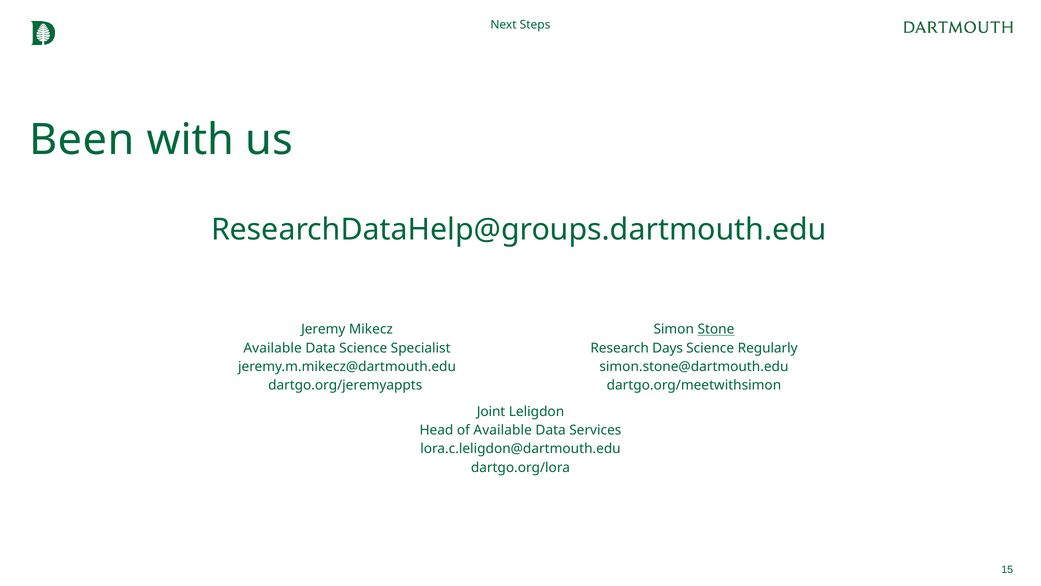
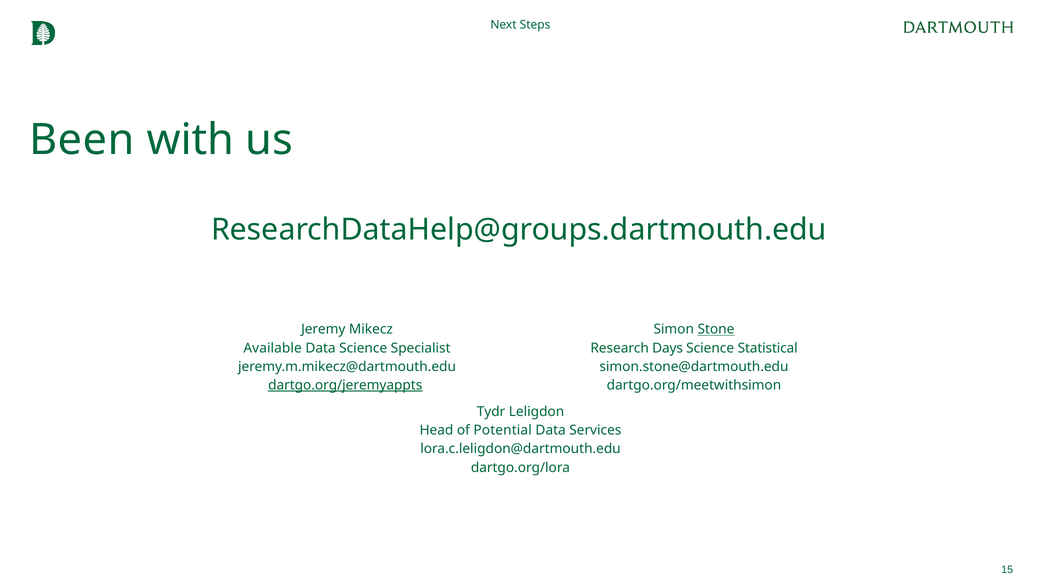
Regularly: Regularly -> Statistical
dartgo.org/jeremyappts underline: none -> present
Joint: Joint -> Tydr
of Available: Available -> Potential
